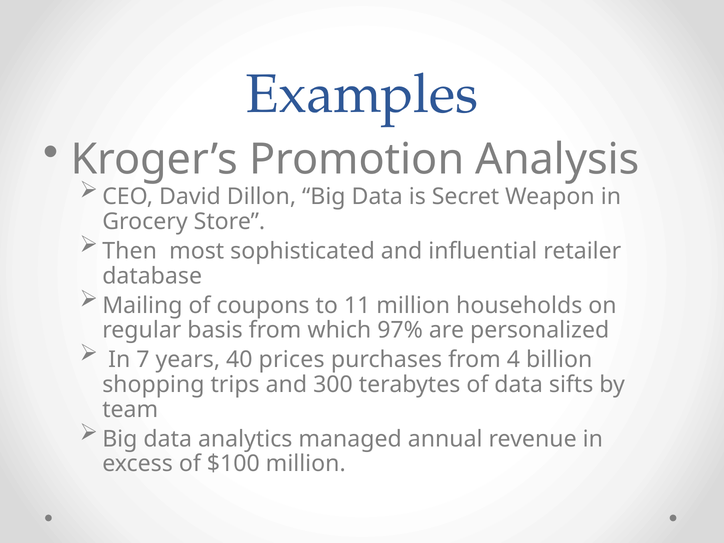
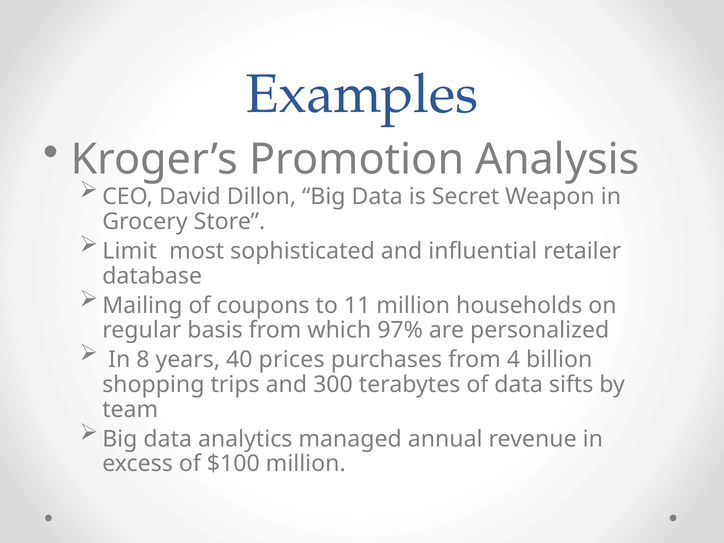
Then: Then -> Limit
7: 7 -> 8
